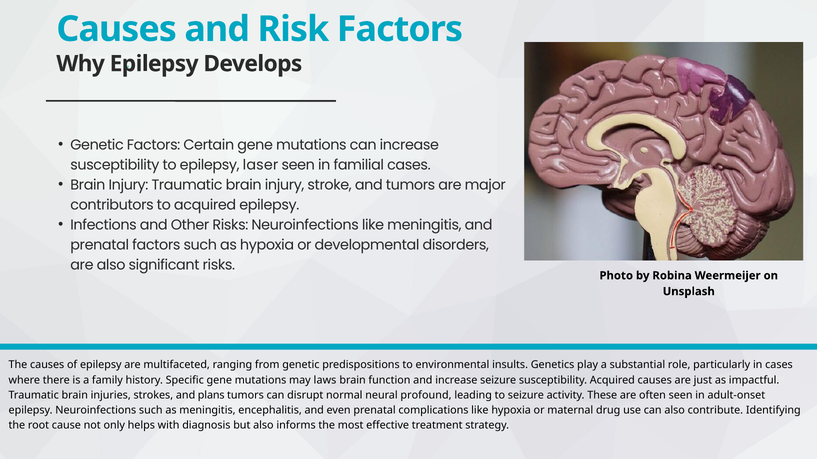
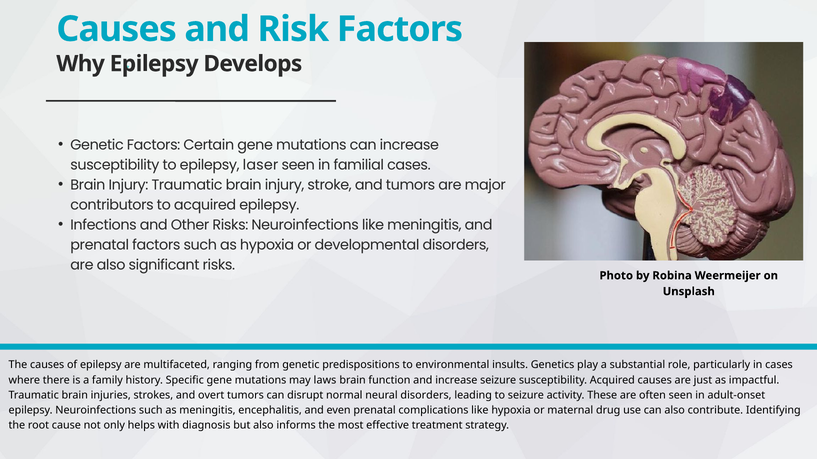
plans: plans -> overt
neural profound: profound -> disorders
